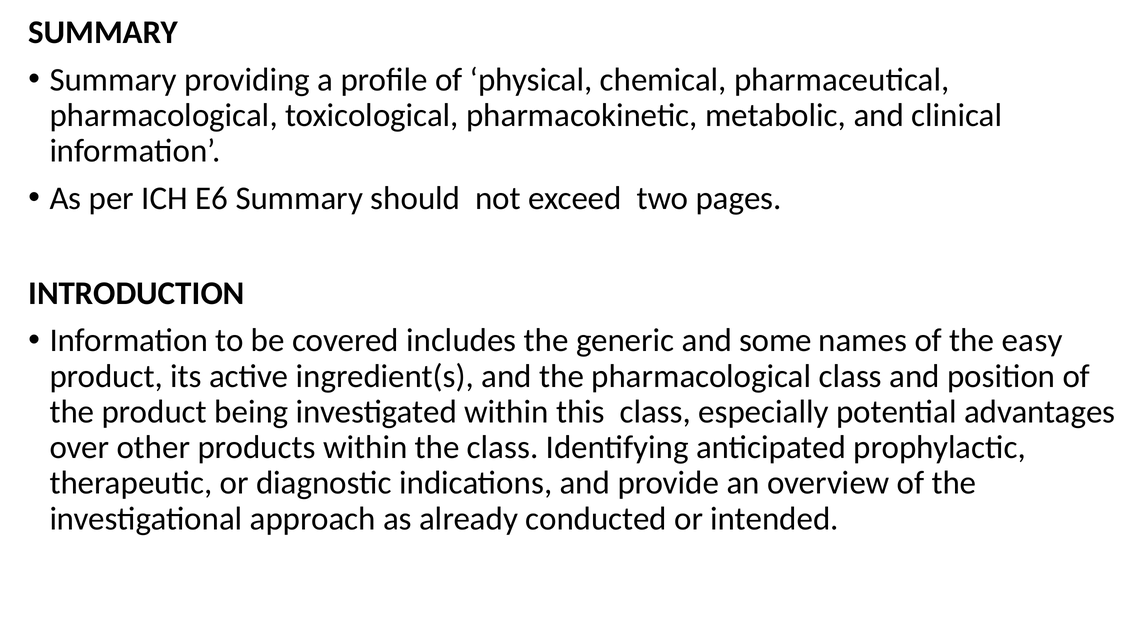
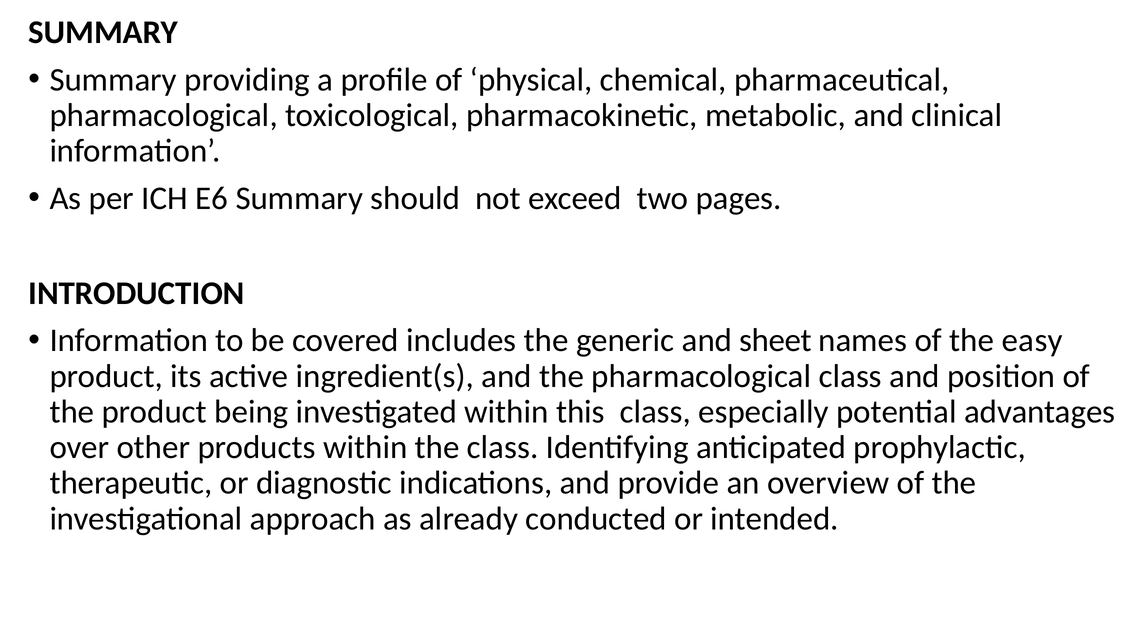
some: some -> sheet
